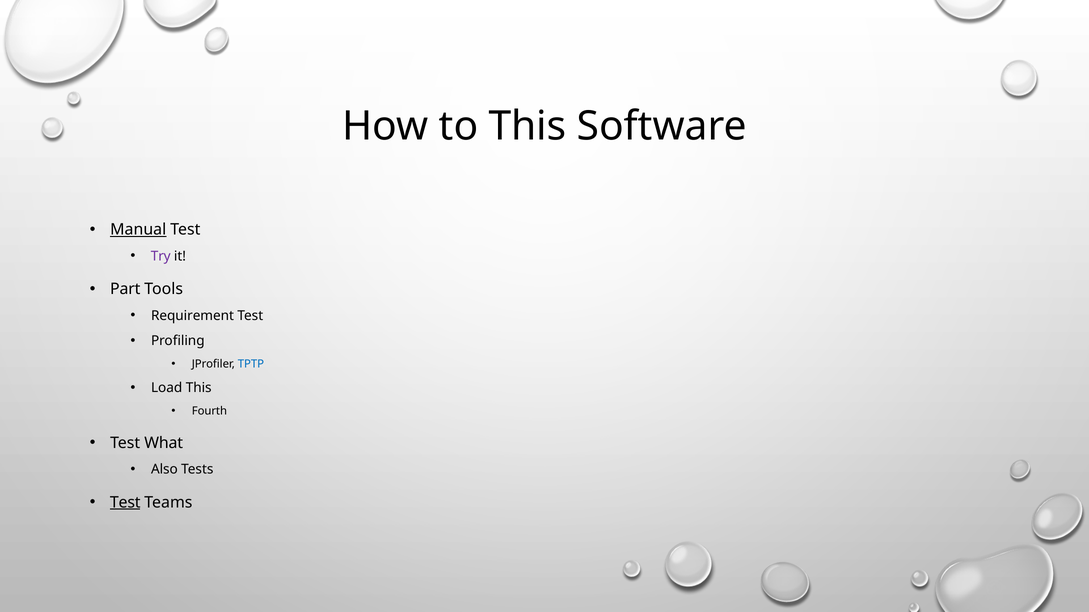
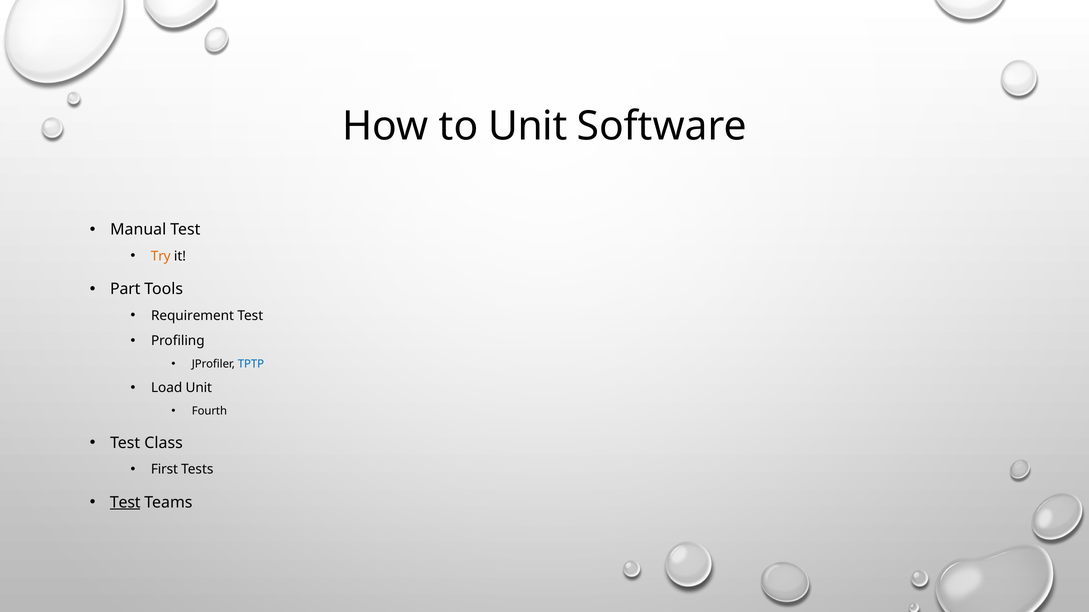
to This: This -> Unit
Manual underline: present -> none
Try colour: purple -> orange
Load This: This -> Unit
What: What -> Class
Also: Also -> First
